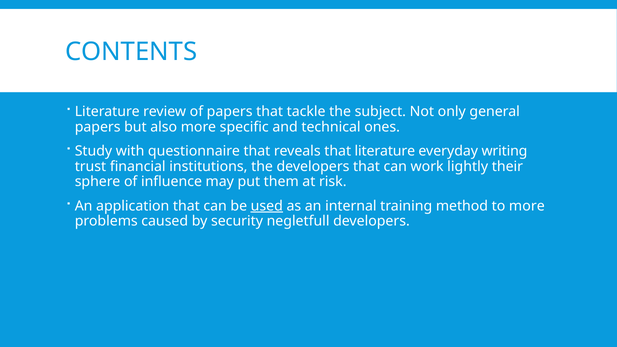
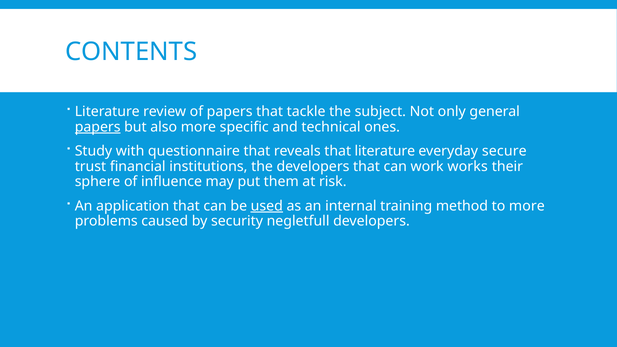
papers at (98, 127) underline: none -> present
writing: writing -> secure
lightly: lightly -> works
